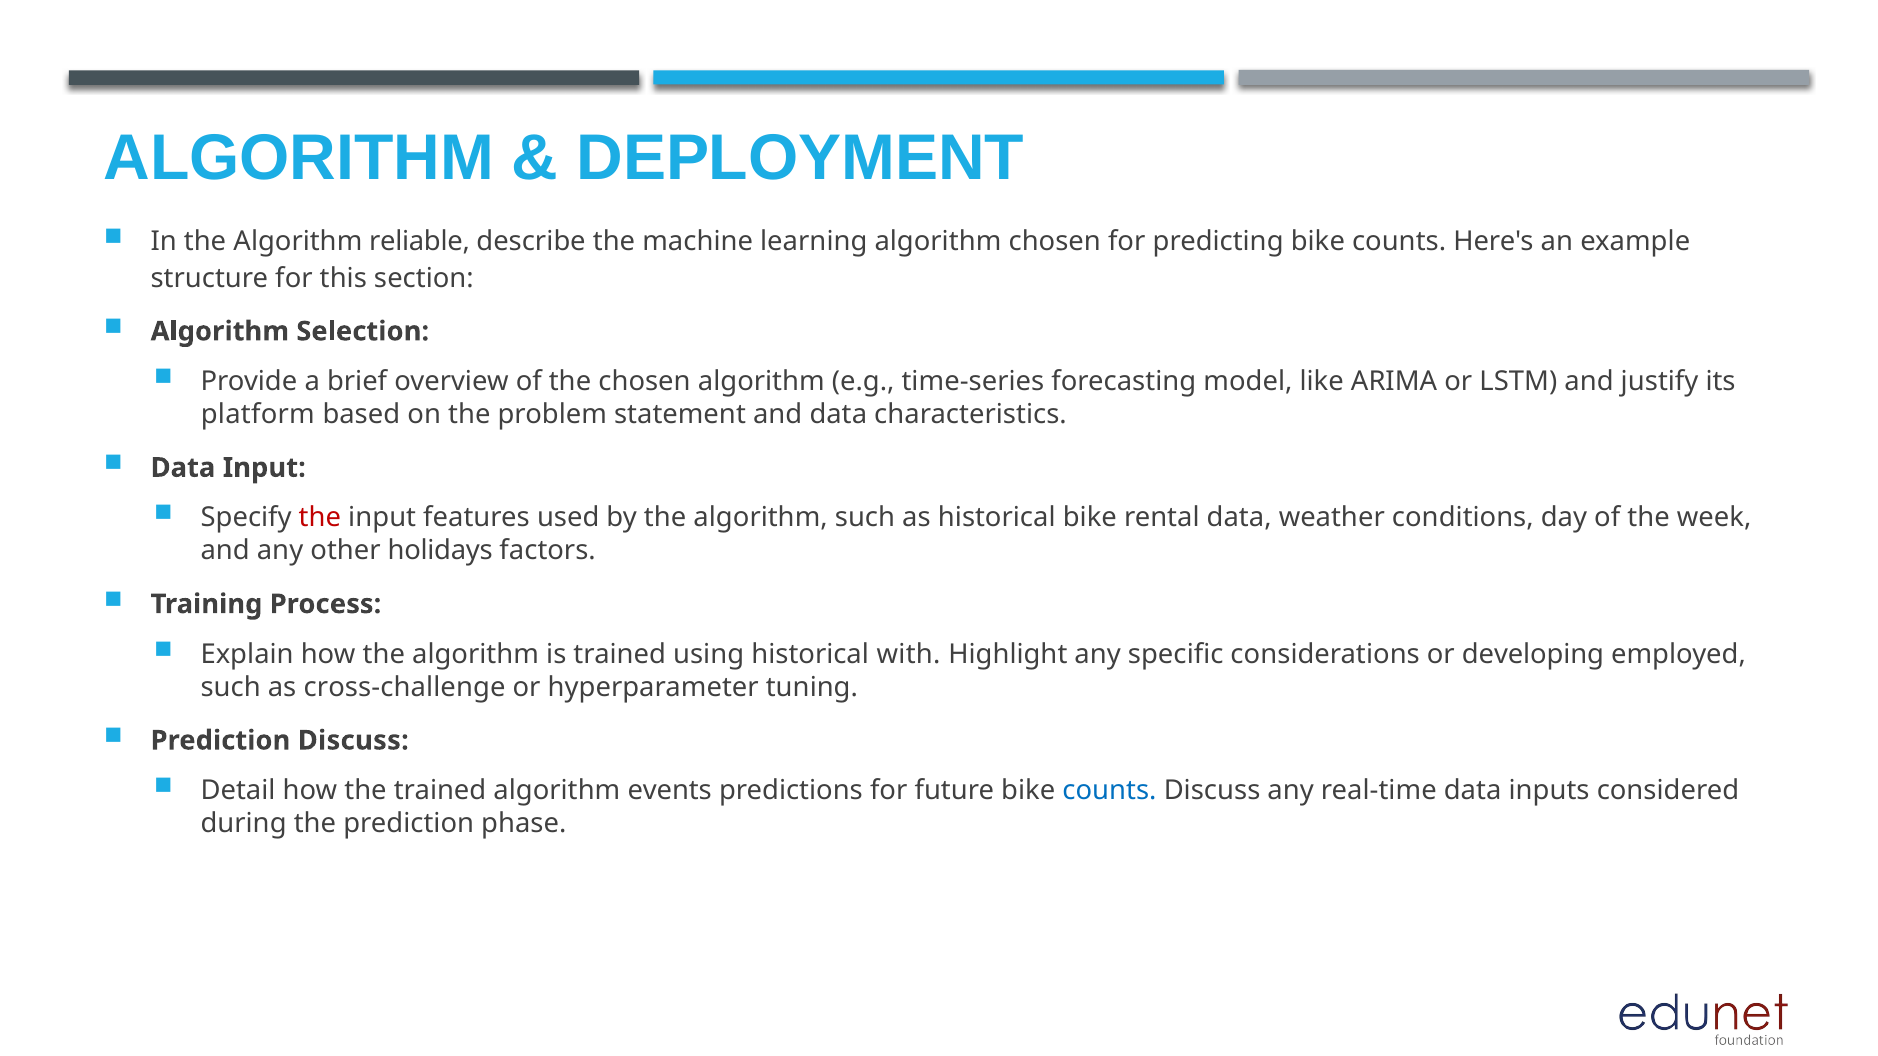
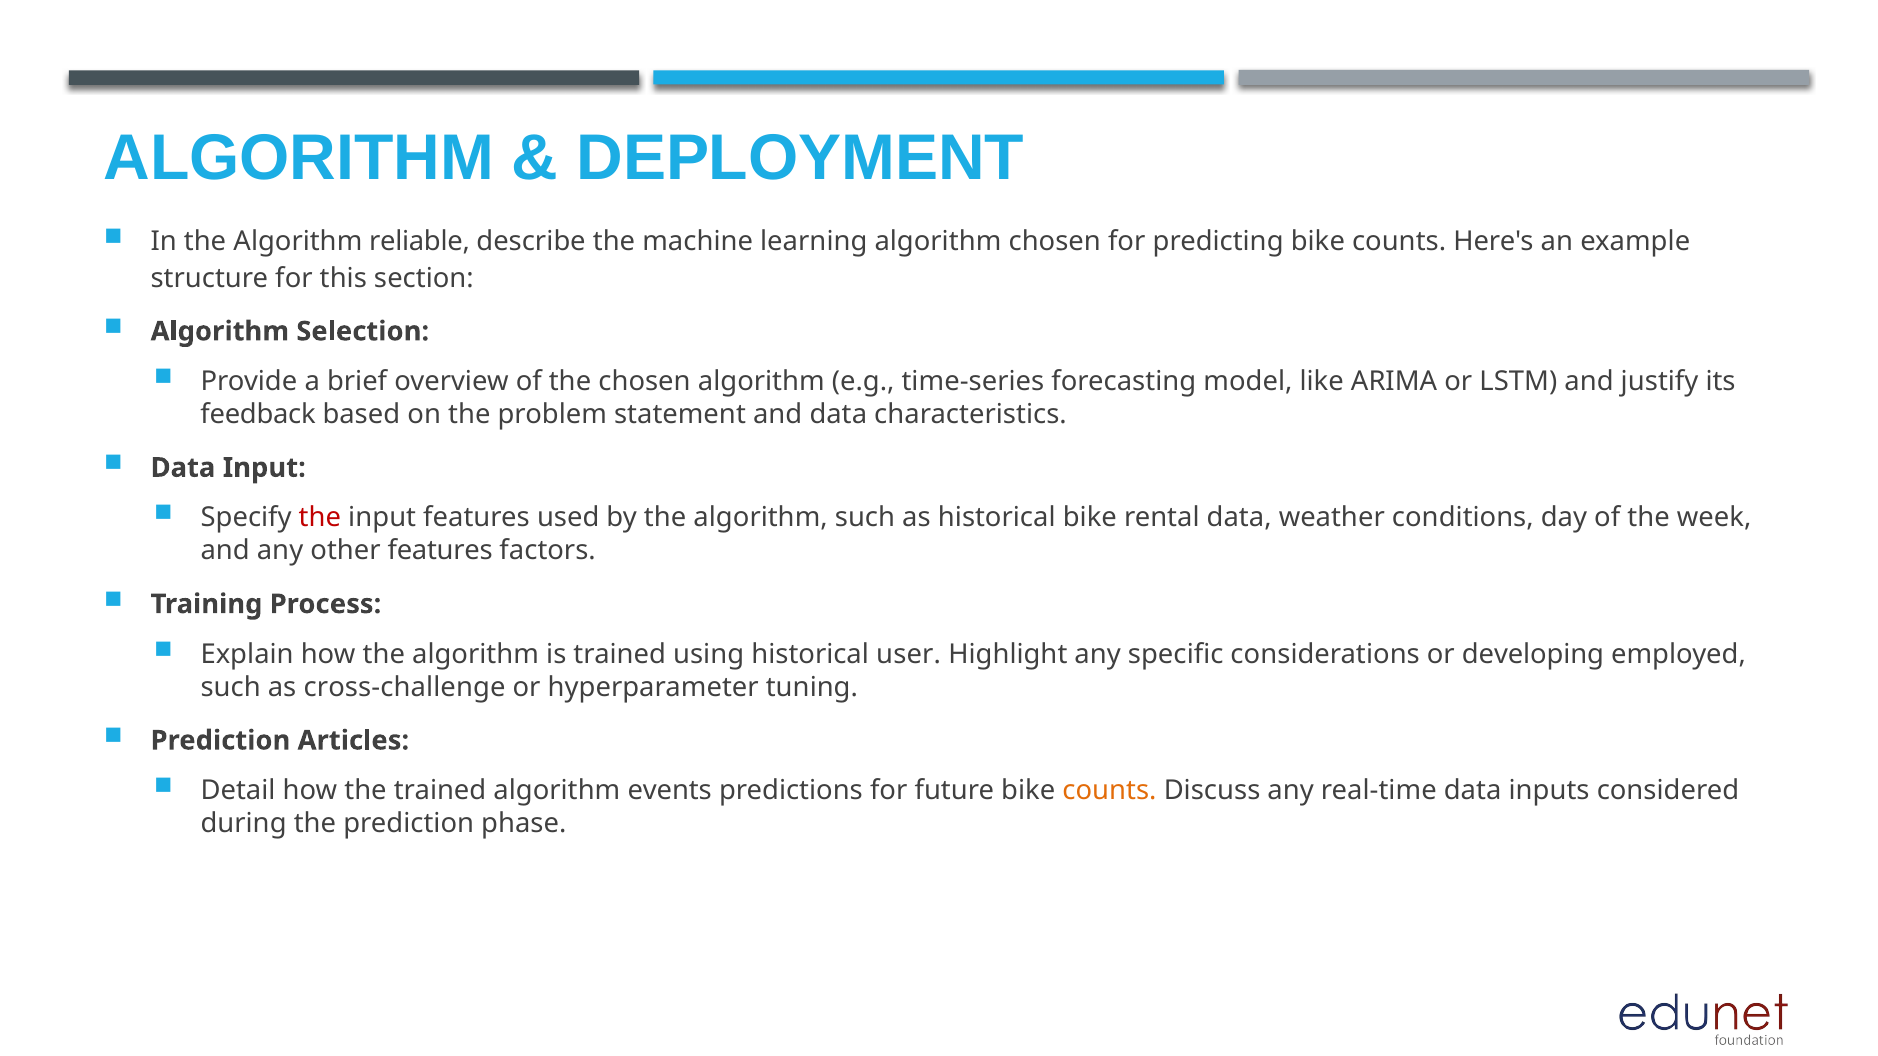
platform: platform -> feedback
other holidays: holidays -> features
with: with -> user
Prediction Discuss: Discuss -> Articles
counts at (1110, 791) colour: blue -> orange
